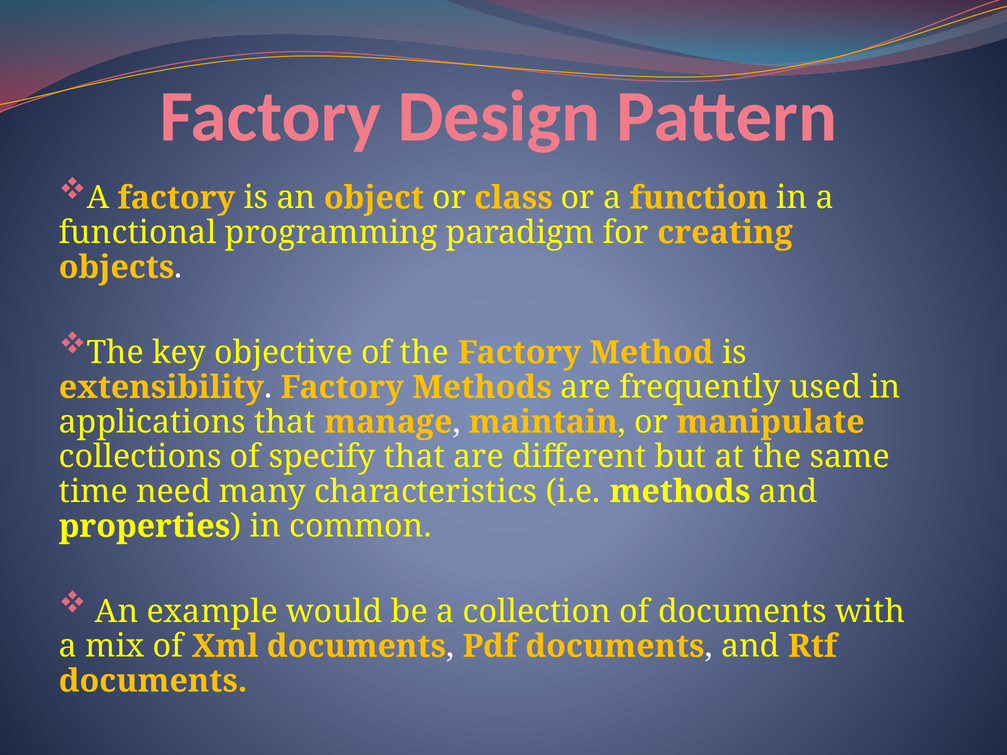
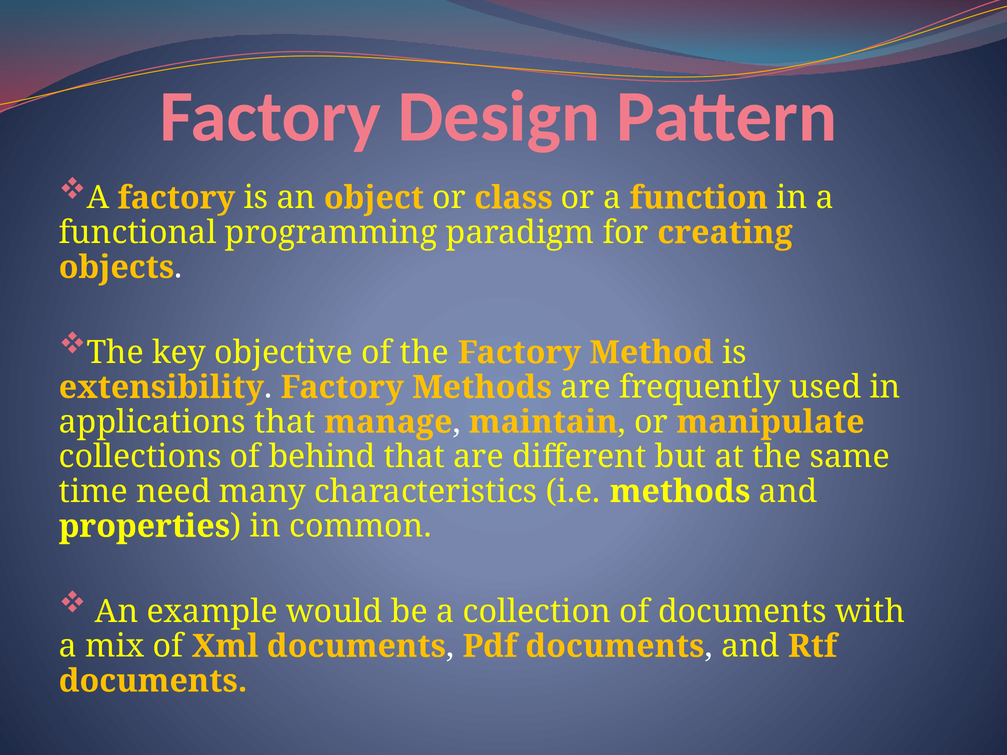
specify: specify -> behind
